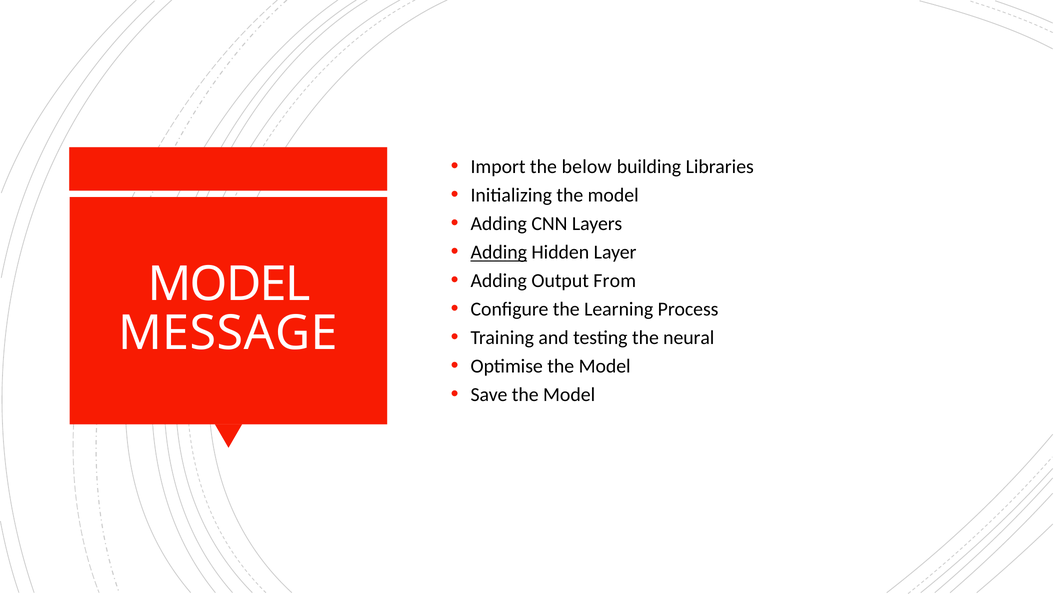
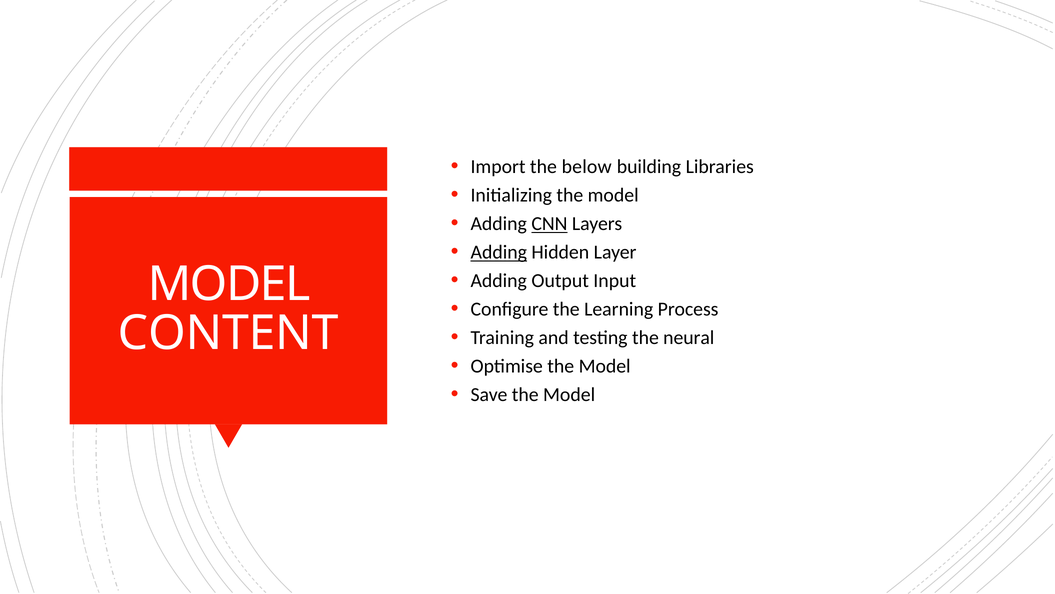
CNN underline: none -> present
From: From -> Input
MESSAGE: MESSAGE -> CONTENT
